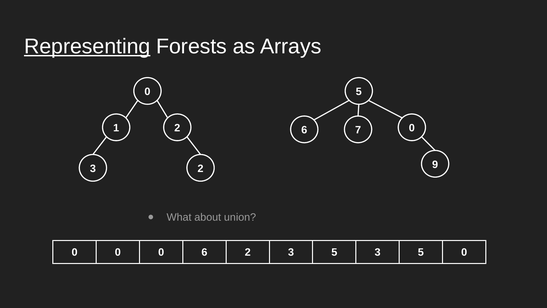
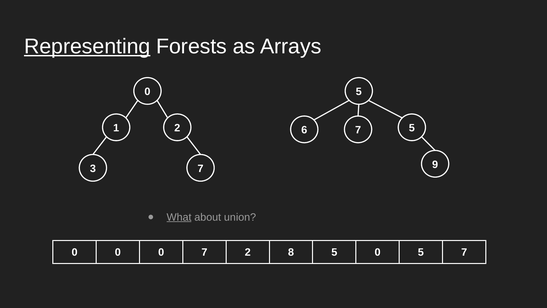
6 0: 0 -> 5
3 2: 2 -> 7
What underline: none -> present
0 6: 6 -> 7
3 at (291, 252): 3 -> 8
5 3: 3 -> 0
0 at (464, 252): 0 -> 7
